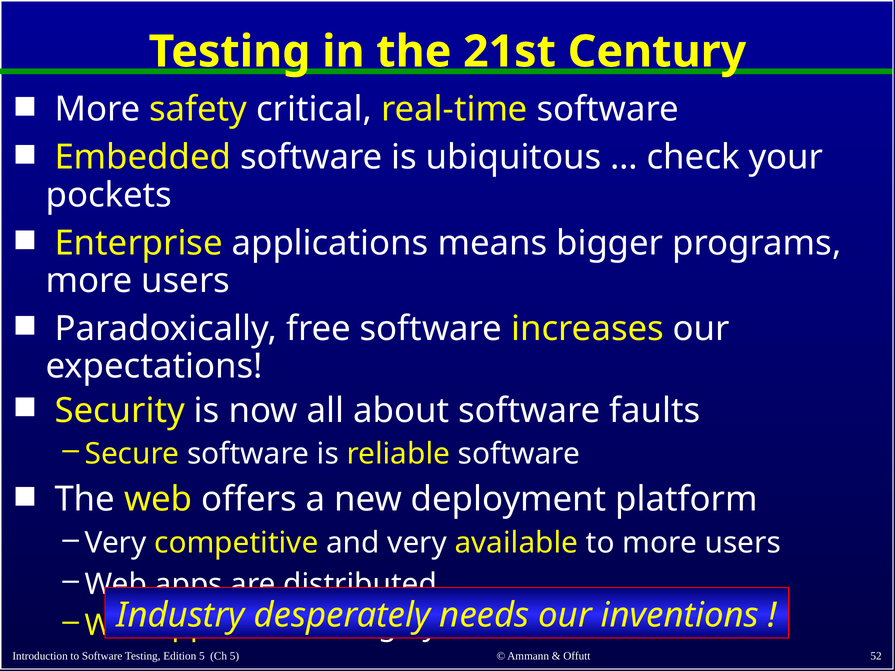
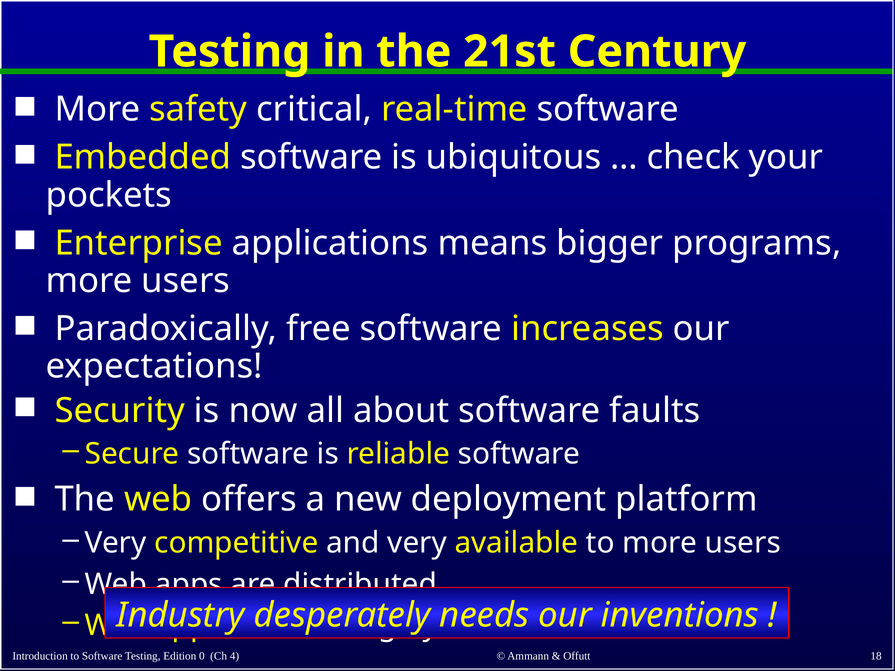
Edition 5: 5 -> 0
Ch 5: 5 -> 4
52: 52 -> 18
